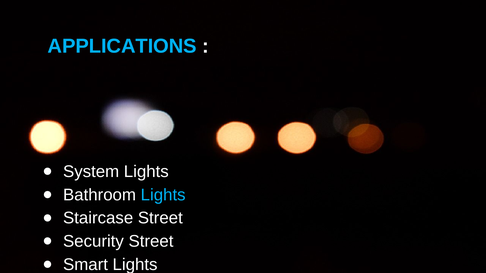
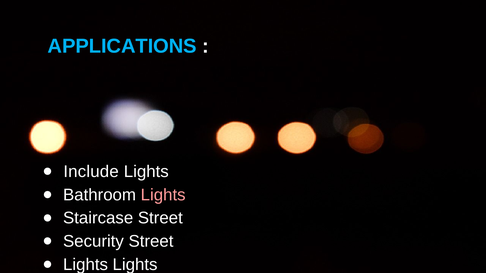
System: System -> Include
Lights at (163, 195) colour: light blue -> pink
Smart at (86, 265): Smart -> Lights
